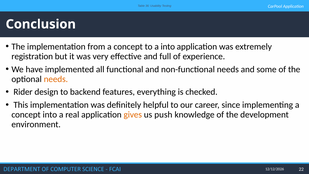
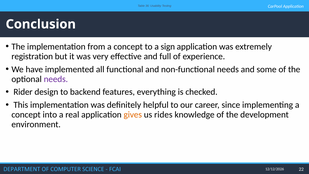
a into: into -> sign
needs at (56, 79) colour: orange -> purple
push: push -> rides
